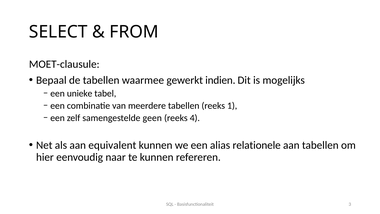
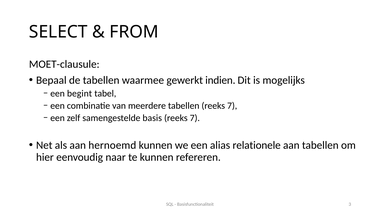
unieke: unieke -> begint
tabellen reeks 1: 1 -> 7
geen: geen -> basis
4 at (195, 118): 4 -> 7
equivalent: equivalent -> hernoemd
